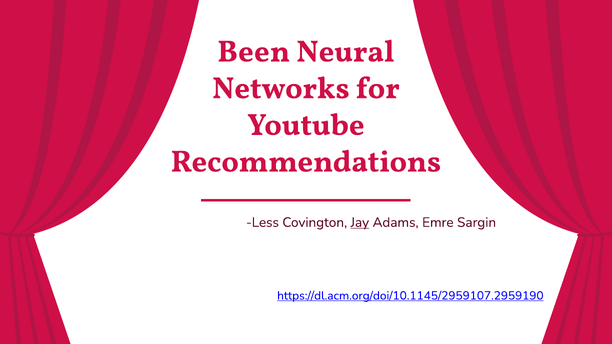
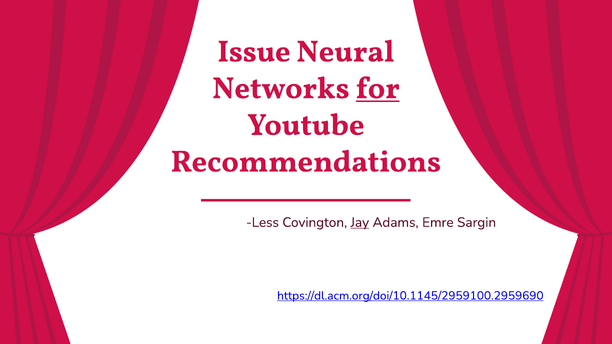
Been: Been -> Issue
for underline: none -> present
https://dl.acm.org/doi/10.1145/2959107.2959190: https://dl.acm.org/doi/10.1145/2959107.2959190 -> https://dl.acm.org/doi/10.1145/2959100.2959690
